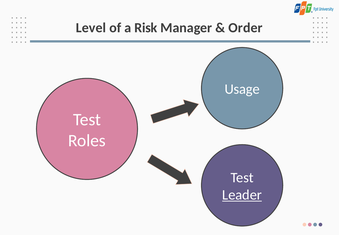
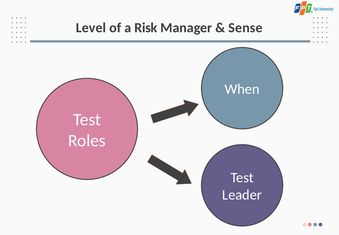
Order: Order -> Sense
Usage: Usage -> When
Leader underline: present -> none
